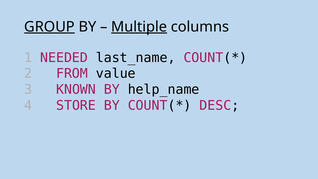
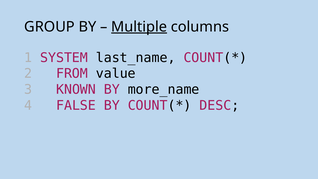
GROUP underline: present -> none
NEEDED: NEEDED -> SYSTEM
help_name: help_name -> more_name
STORE: STORE -> FALSE
